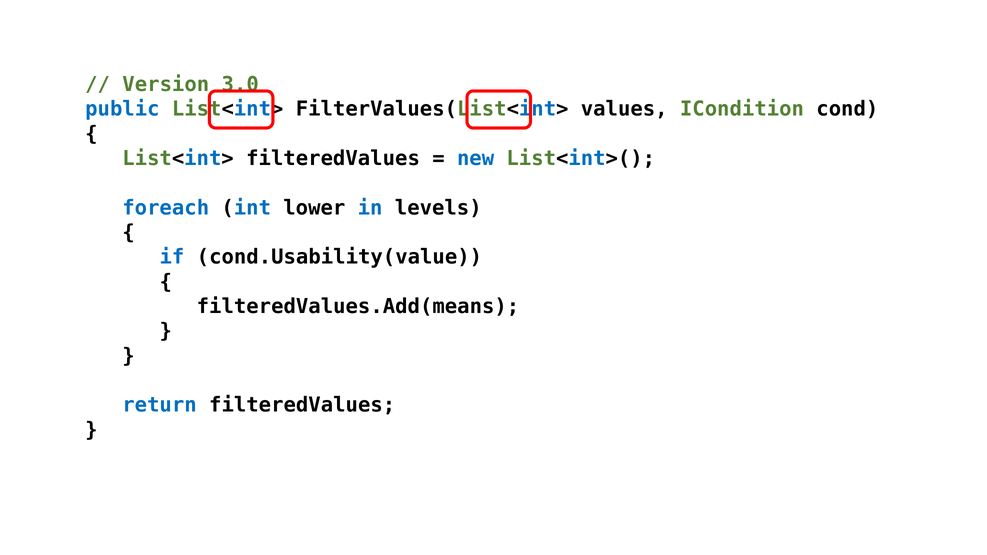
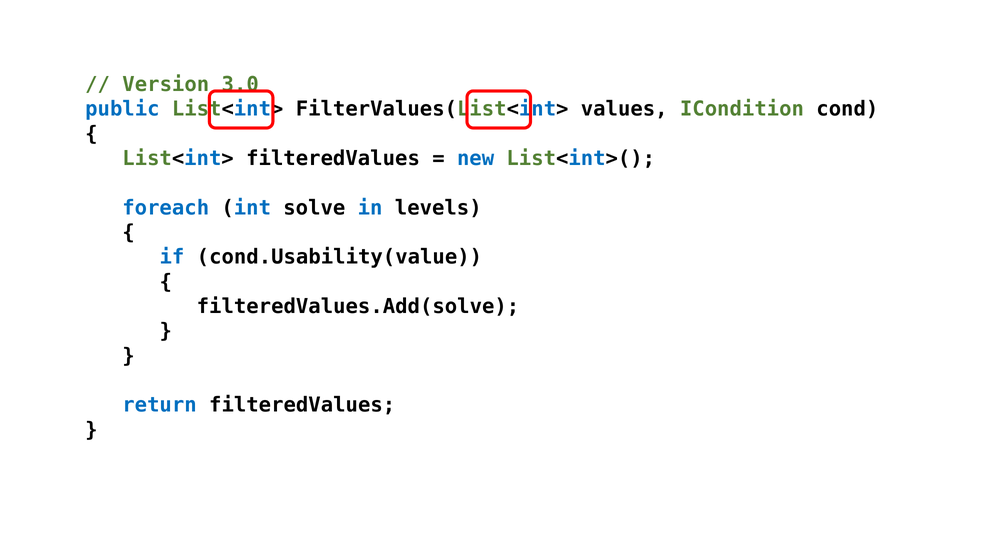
lower: lower -> solve
filteredValues.Add(means: filteredValues.Add(means -> filteredValues.Add(solve
